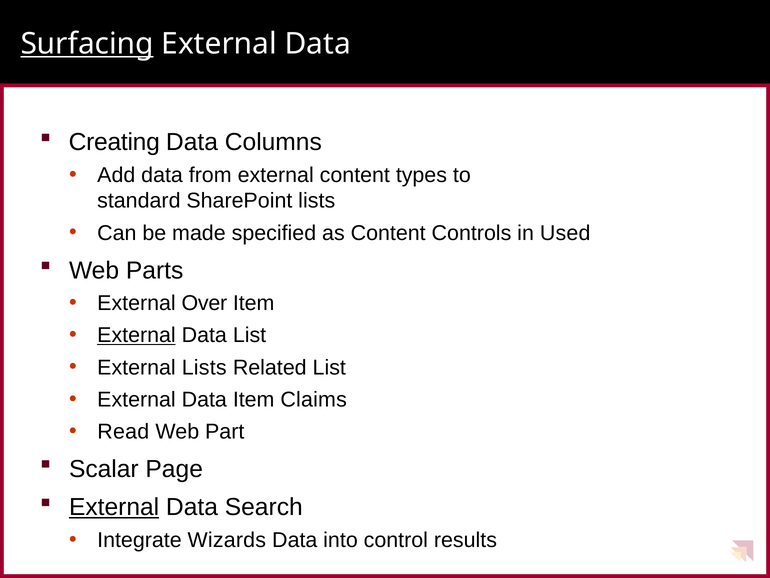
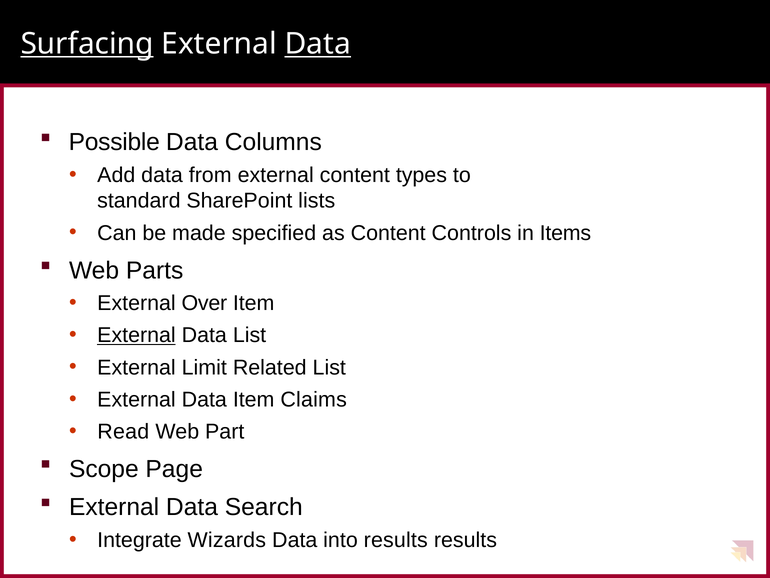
Data at (318, 44) underline: none -> present
Creating: Creating -> Possible
Used: Used -> Items
External Lists: Lists -> Limit
Scalar: Scalar -> Scope
External at (114, 507) underline: present -> none
into control: control -> results
